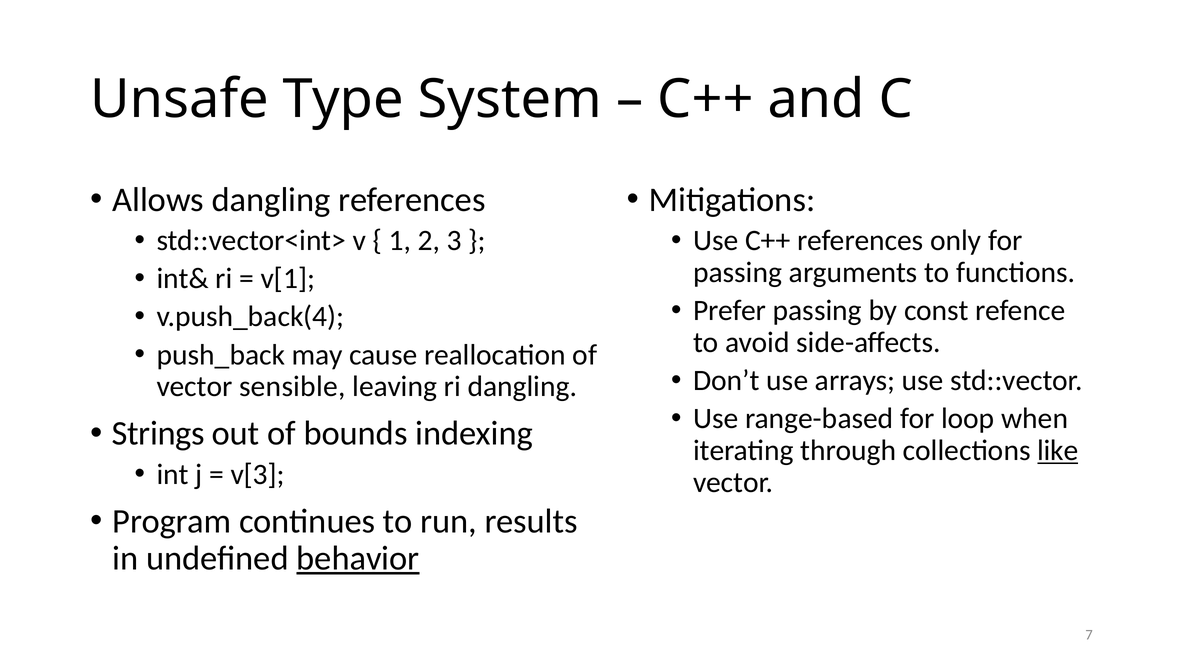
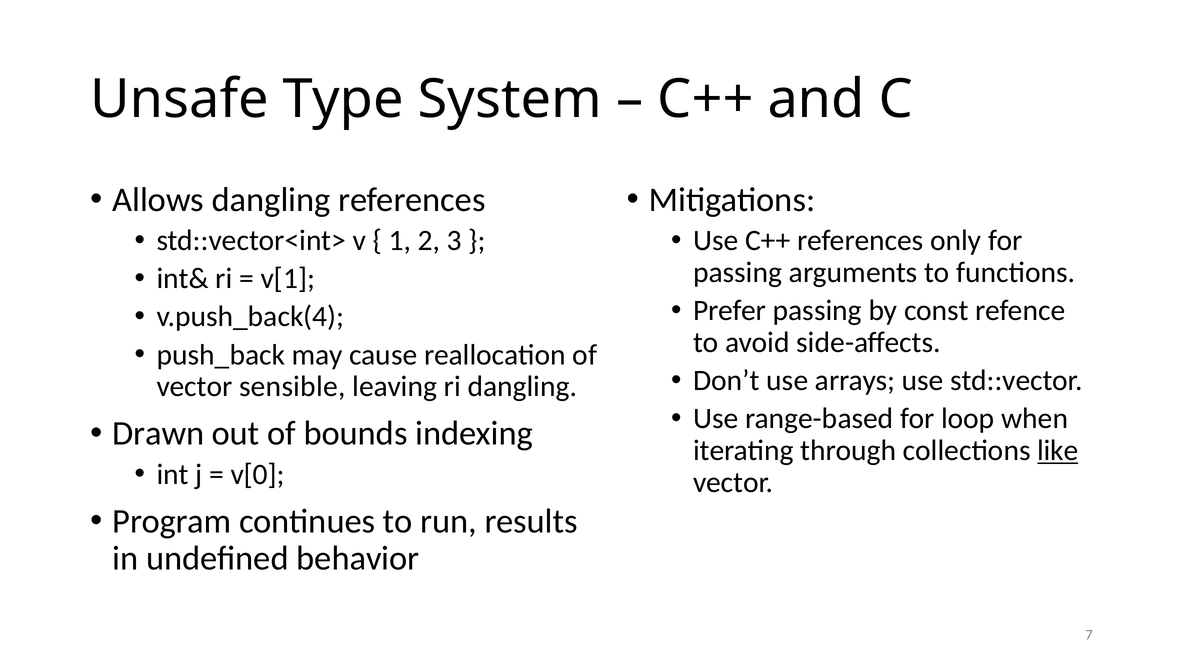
Strings: Strings -> Drawn
v[3: v[3 -> v[0
behavior underline: present -> none
